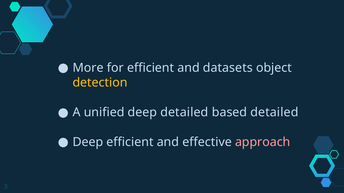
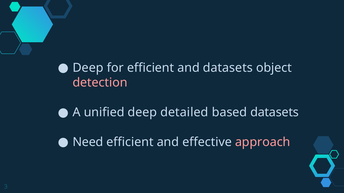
More at (88, 68): More -> Deep
detection colour: yellow -> pink
based detailed: detailed -> datasets
Deep at (88, 142): Deep -> Need
